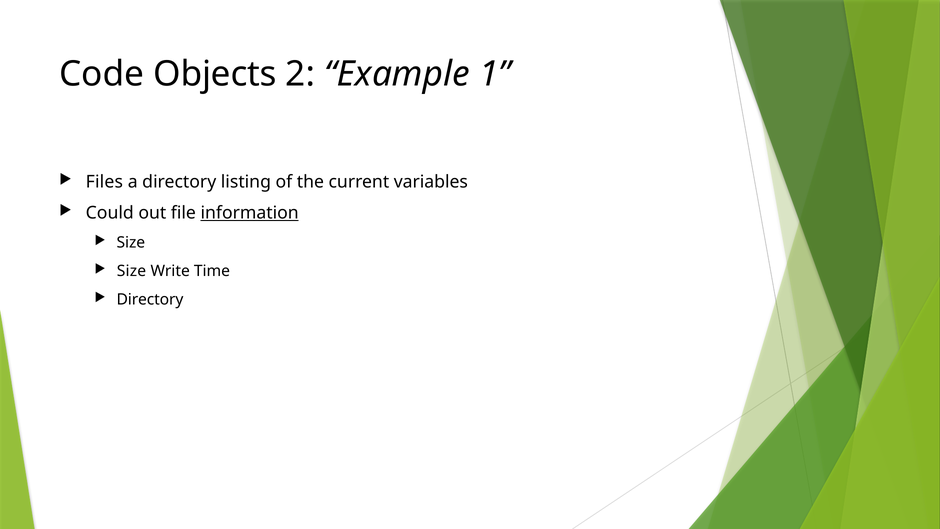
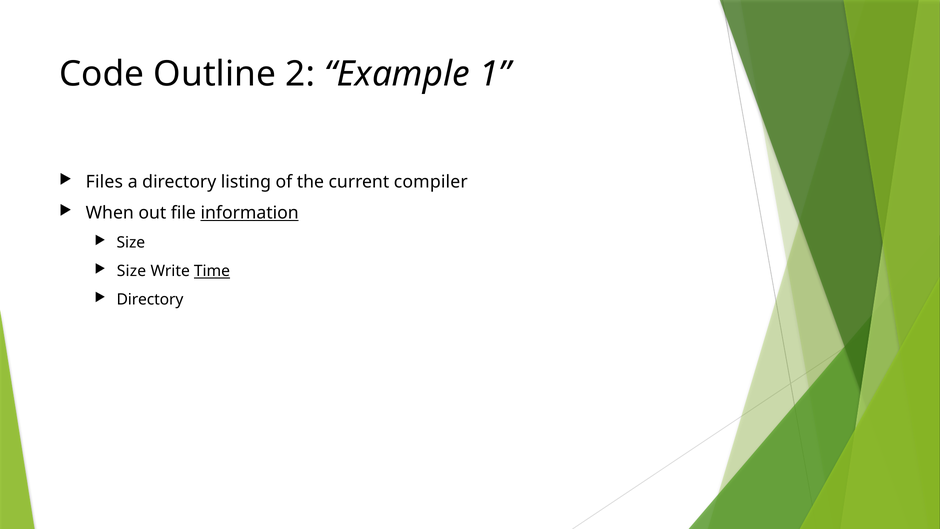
Objects: Objects -> Outline
variables: variables -> compiler
Could: Could -> When
Time underline: none -> present
